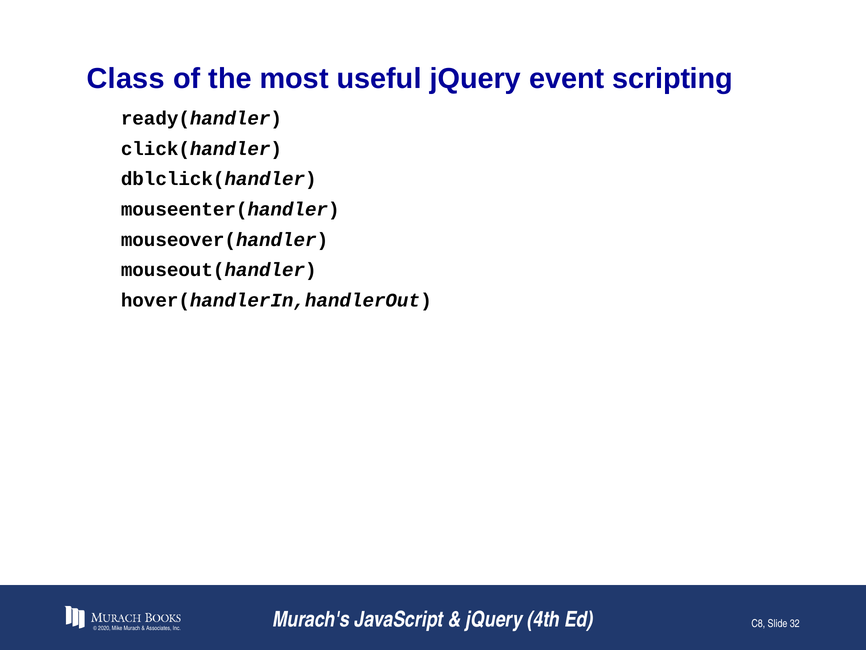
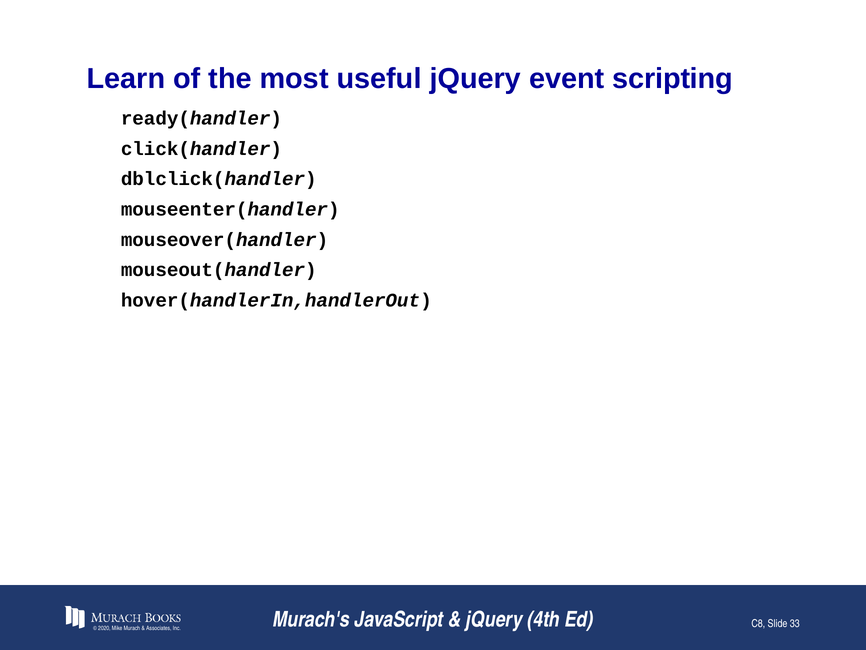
Class: Class -> Learn
32: 32 -> 33
